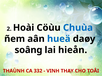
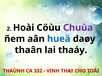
Chuùa colour: blue -> purple
soâng: soâng -> thaân
hieån: hieån -> thaáy
